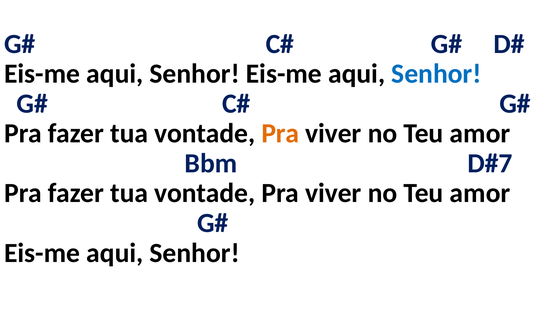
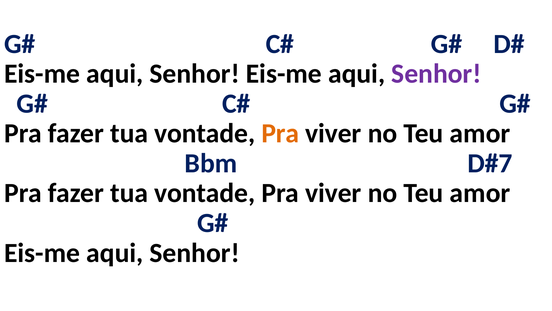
Senhor at (436, 74) colour: blue -> purple
